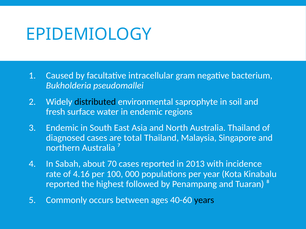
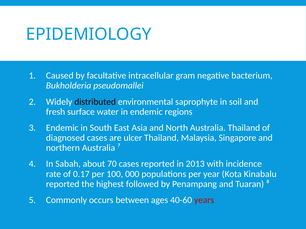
total: total -> ulcer
4.16: 4.16 -> 0.17
years colour: black -> red
